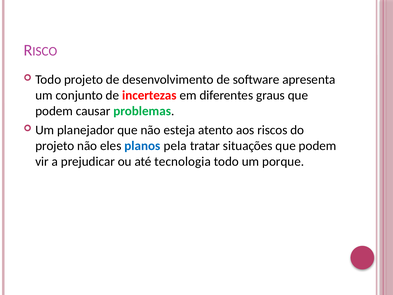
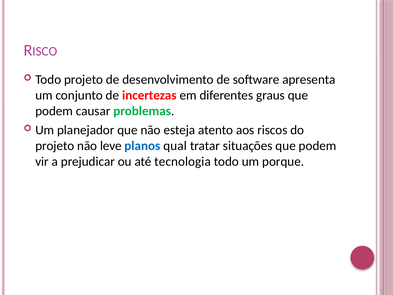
eles: eles -> leve
pela: pela -> qual
